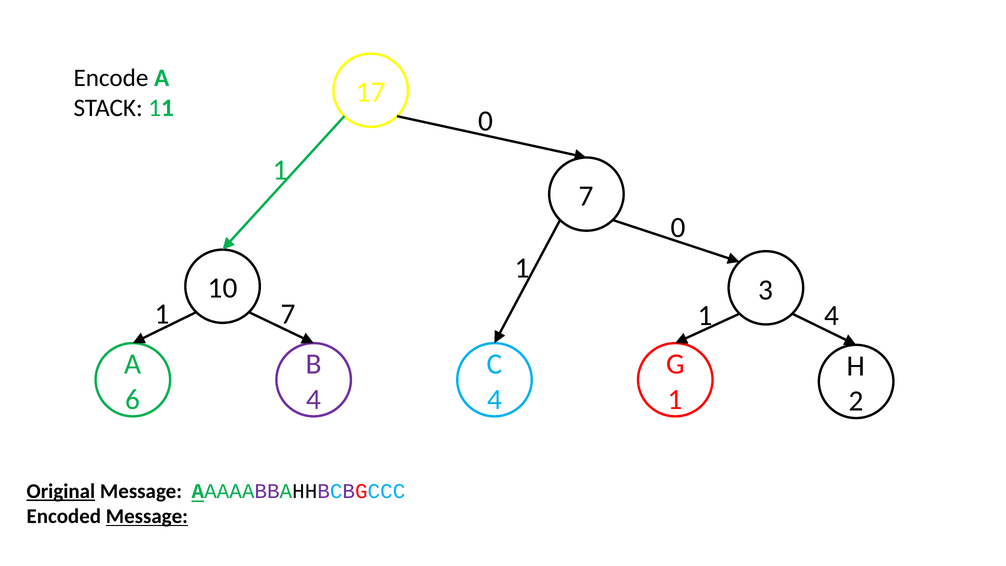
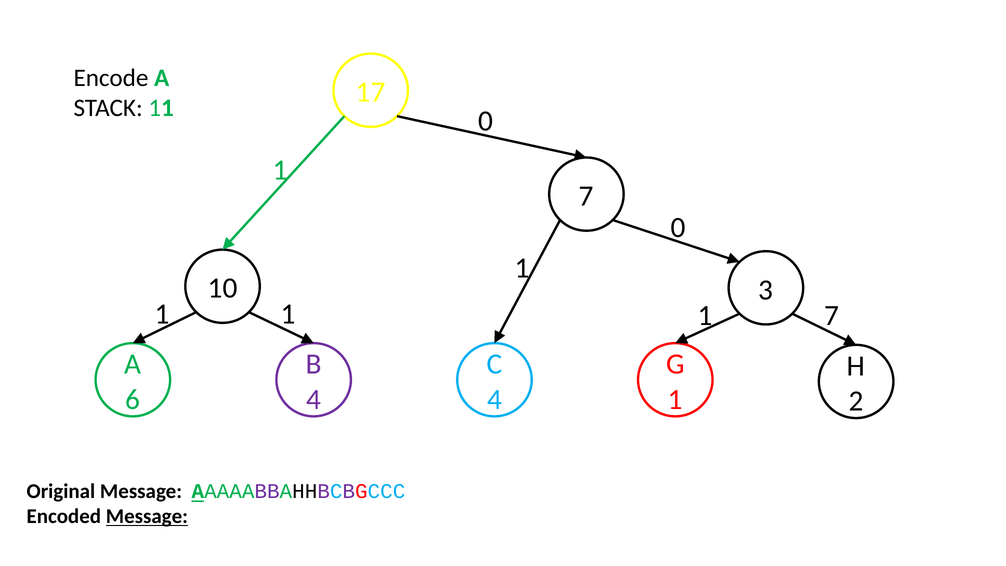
1 7: 7 -> 1
1 4: 4 -> 7
Original underline: present -> none
